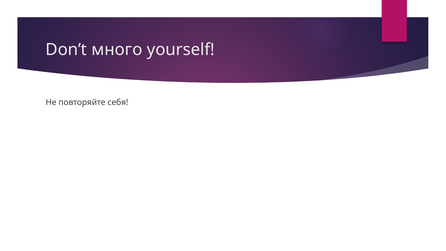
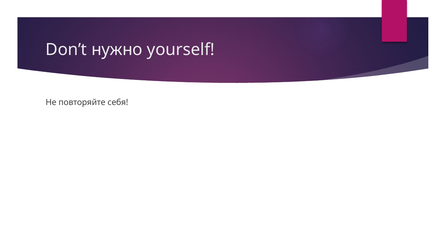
много: много -> нужно
